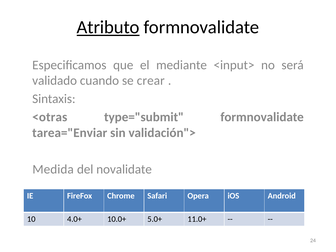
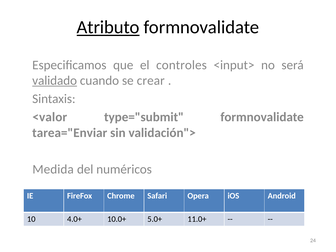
mediante: mediante -> controles
validado underline: none -> present
<otras: <otras -> <valor
novalidate: novalidate -> numéricos
